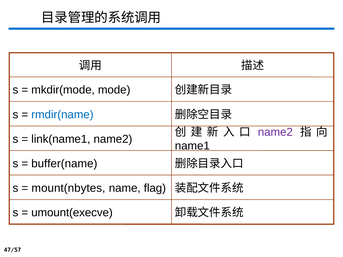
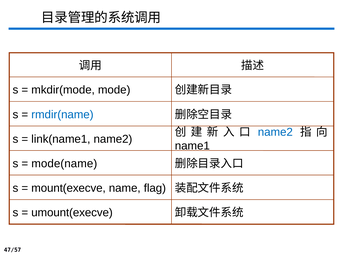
name2 at (275, 132) colour: purple -> blue
buffer(name: buffer(name -> mode(name
mount(nbytes: mount(nbytes -> mount(execve
